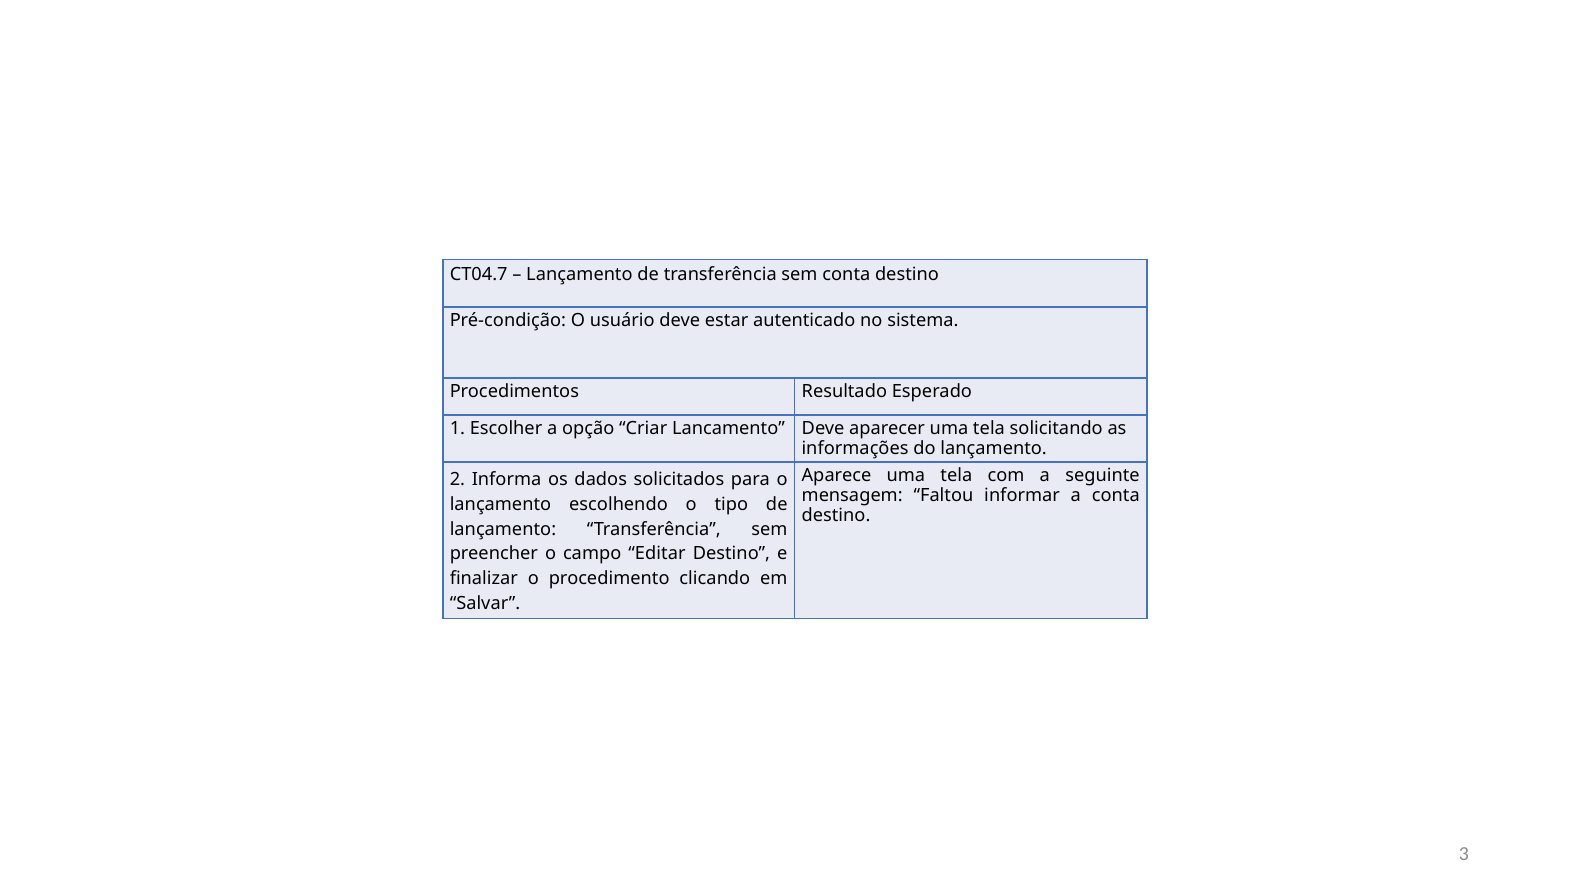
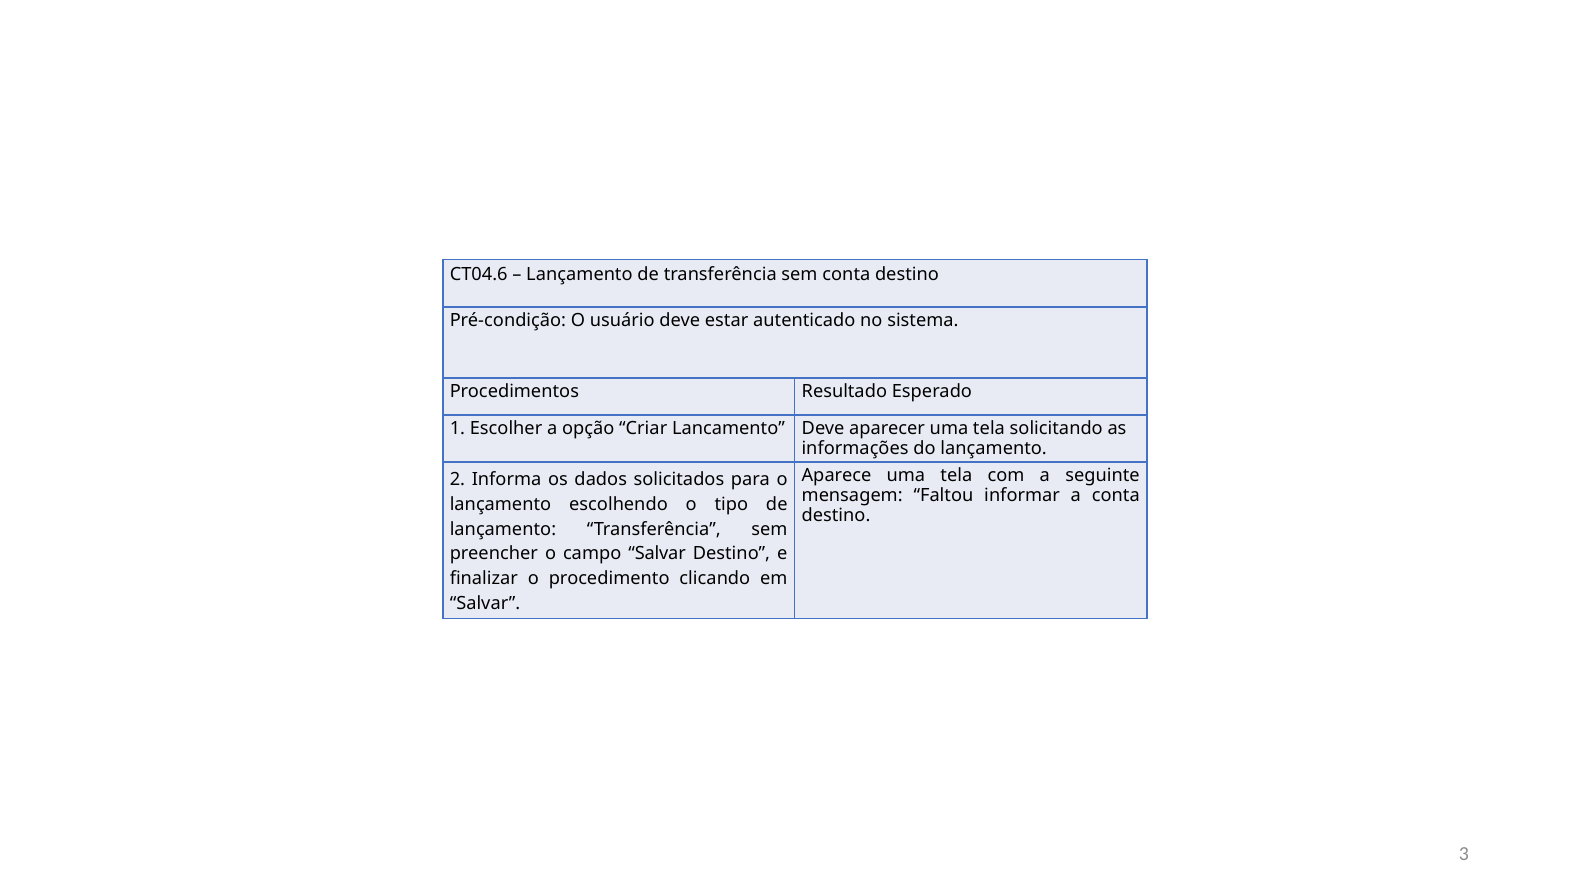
CT04.7: CT04.7 -> CT04.6
campo Editar: Editar -> Salvar
